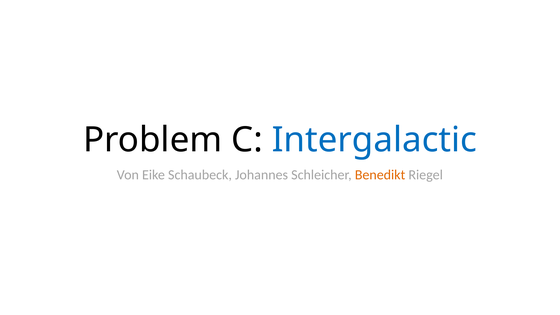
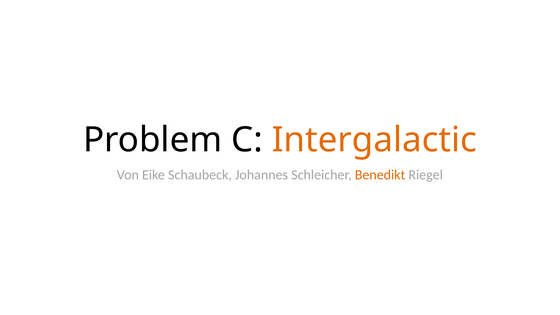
Intergalactic colour: blue -> orange
